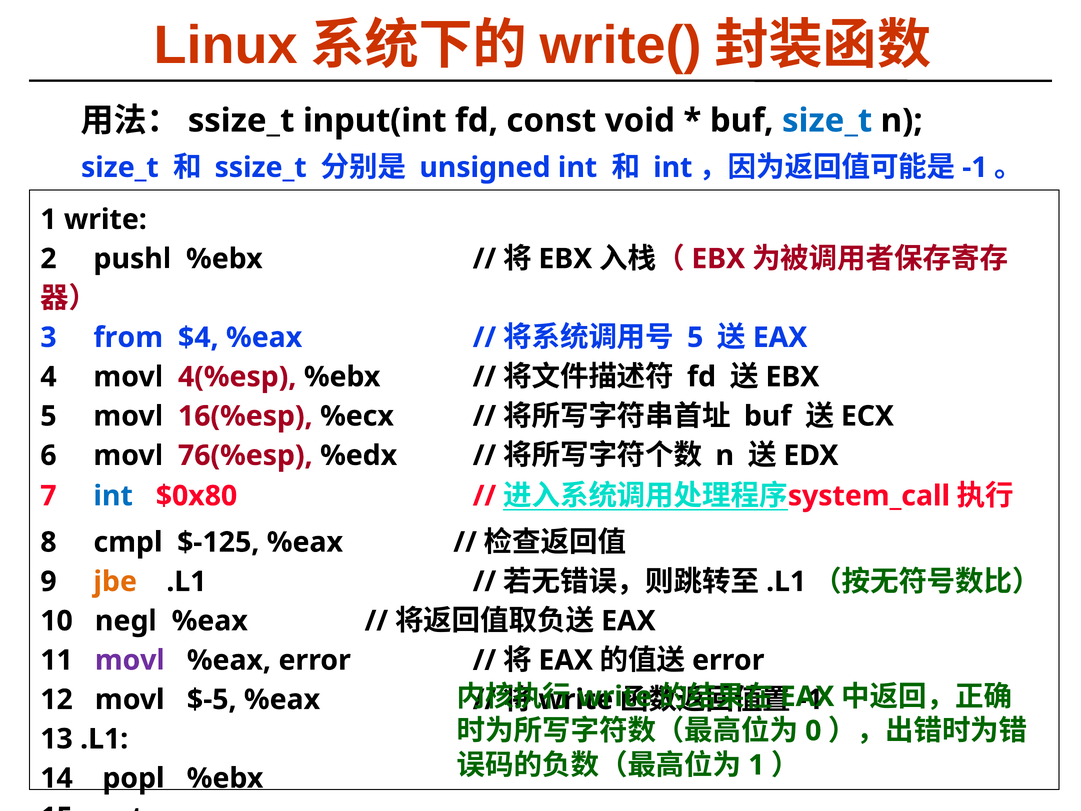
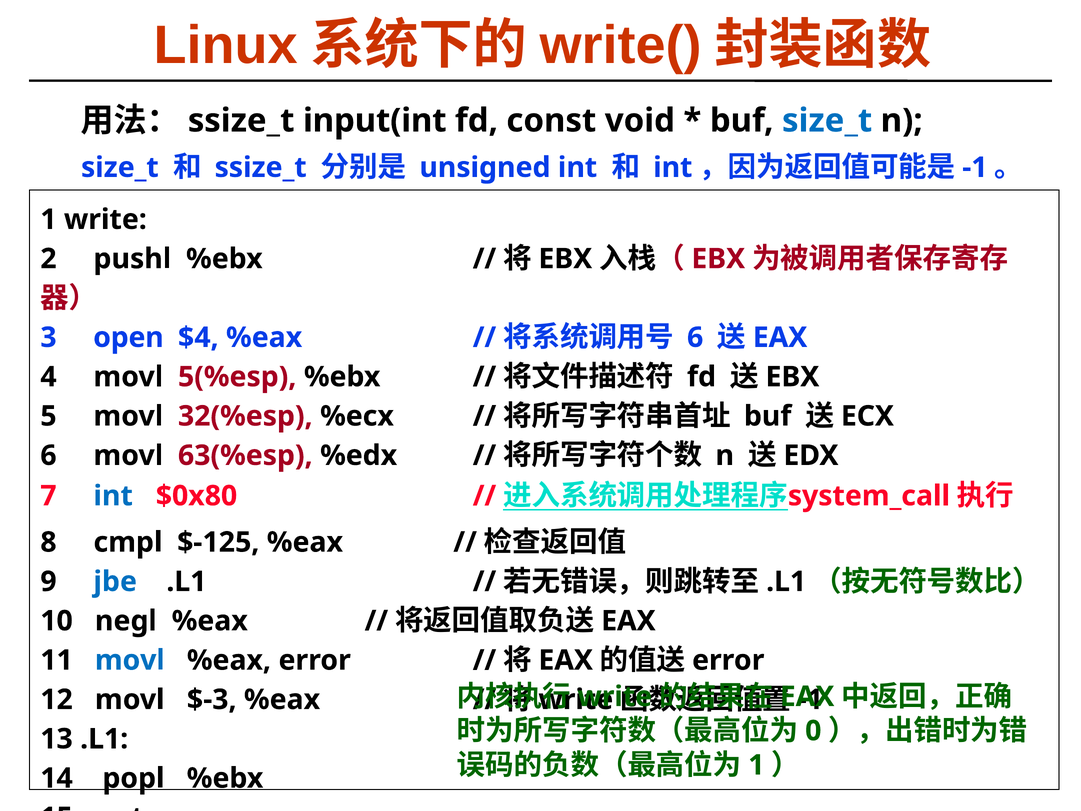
from: from -> open
5 at (695, 337): 5 -> 6
4(%esp: 4(%esp -> 5(%esp
16(%esp: 16(%esp -> 32(%esp
76(%esp: 76(%esp -> 63(%esp
jbe colour: orange -> blue
movl at (130, 660) colour: purple -> blue
$-5: $-5 -> $-3
